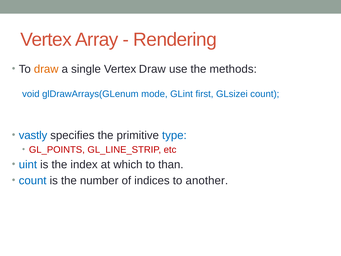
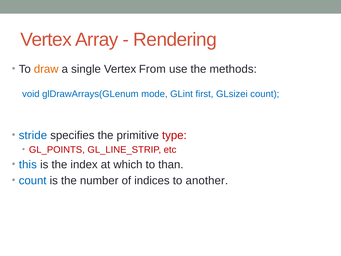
Vertex Draw: Draw -> From
vastly: vastly -> stride
type colour: blue -> red
uint: uint -> this
